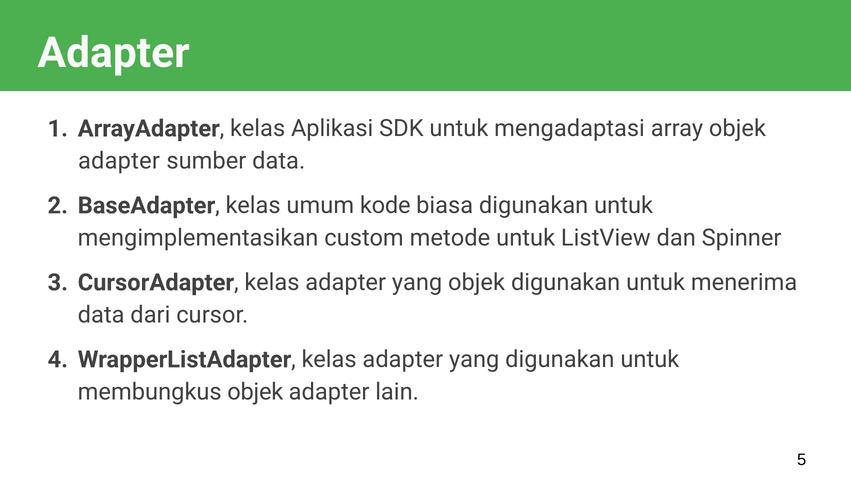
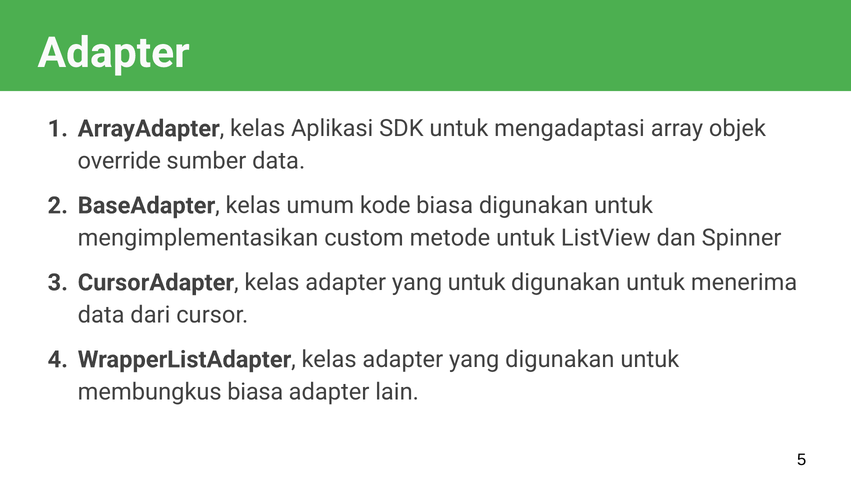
adapter at (119, 161): adapter -> override
yang objek: objek -> untuk
membungkus objek: objek -> biasa
